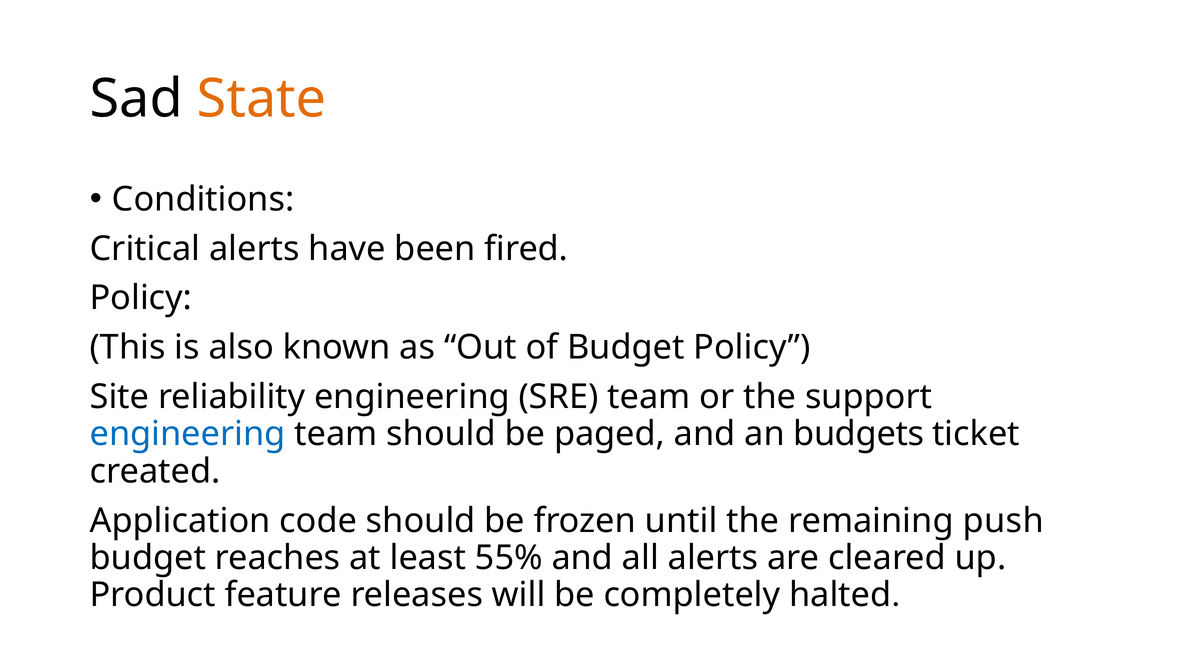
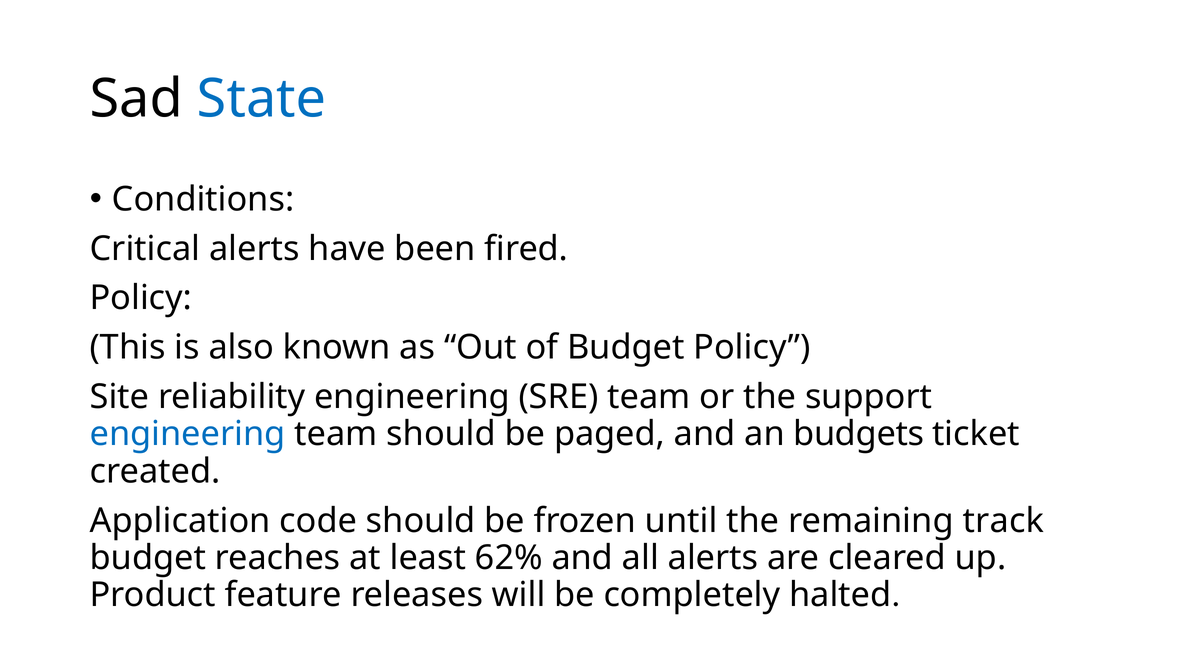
State colour: orange -> blue
push: push -> track
55%: 55% -> 62%
